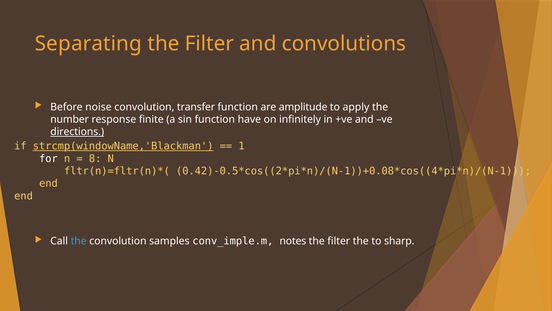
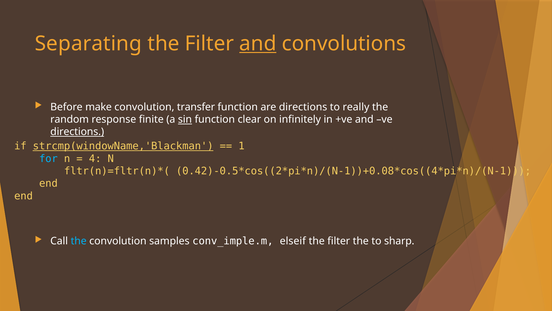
and at (258, 44) underline: none -> present
noise: noise -> make
are amplitude: amplitude -> directions
apply: apply -> really
number: number -> random
sin underline: none -> present
have: have -> clear
for colour: white -> light blue
8: 8 -> 4
notes: notes -> elseif
